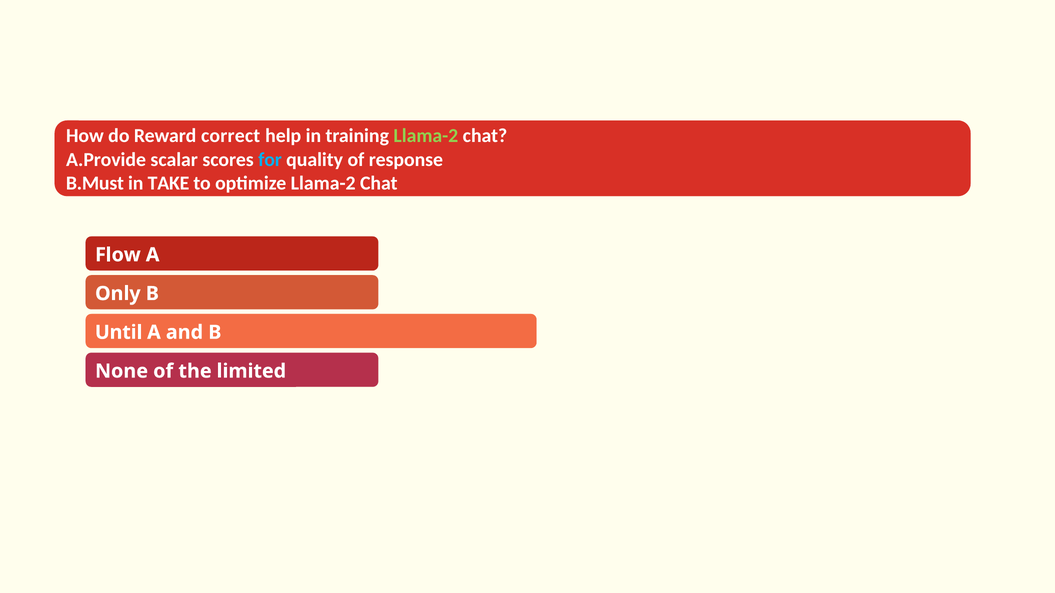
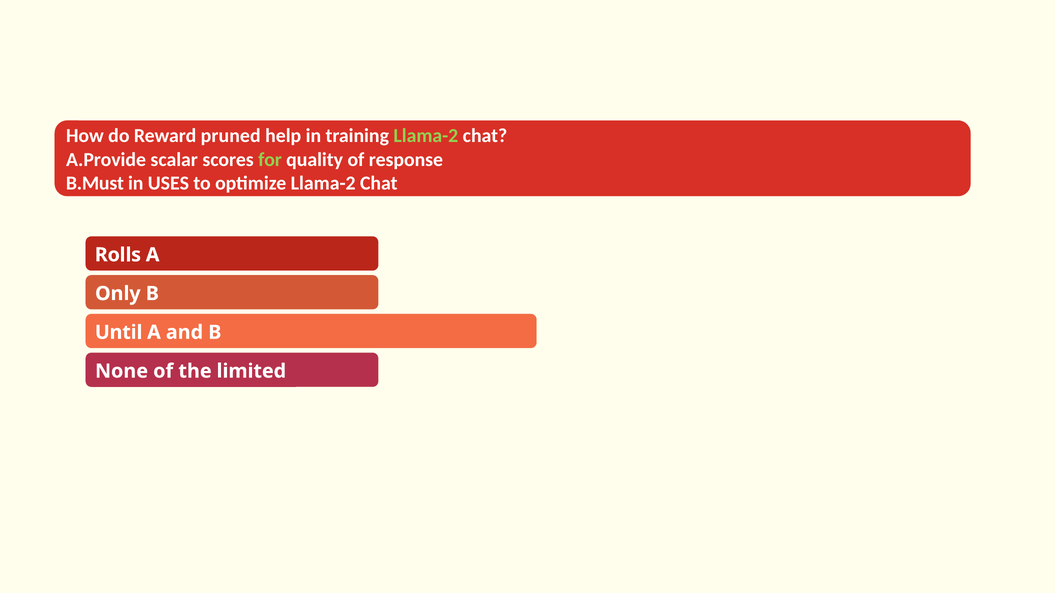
correct: correct -> pruned
for colour: light blue -> light green
TAKE: TAKE -> USES
Flow: Flow -> Rolls
